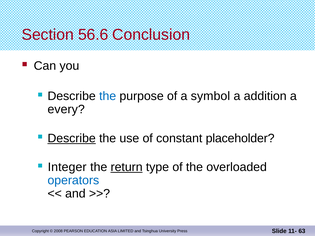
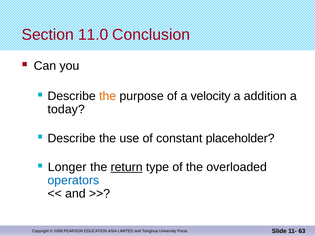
56.6: 56.6 -> 11.0
the at (108, 96) colour: blue -> orange
symbol: symbol -> velocity
every: every -> today
Describe at (72, 138) underline: present -> none
Integer: Integer -> Longer
